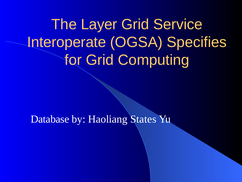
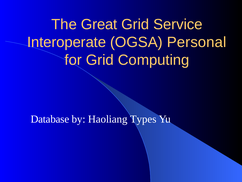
Layer: Layer -> Great
Specifies: Specifies -> Personal
States: States -> Types
